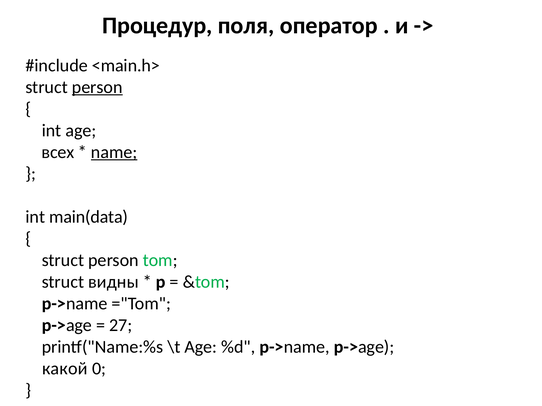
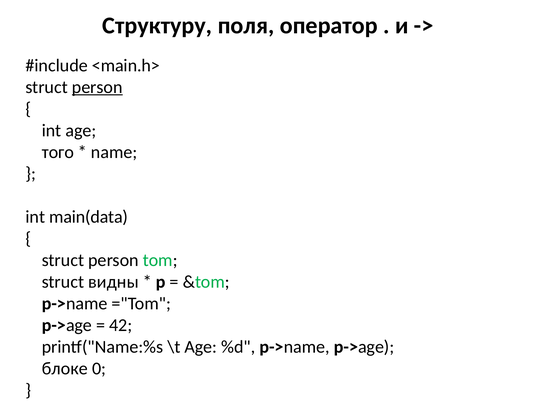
Процедур: Процедур -> Структуру
всех: всех -> того
name underline: present -> none
27: 27 -> 42
какой: какой -> блоке
